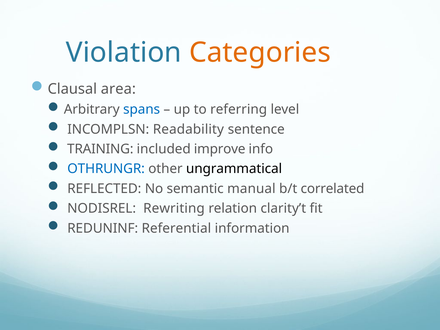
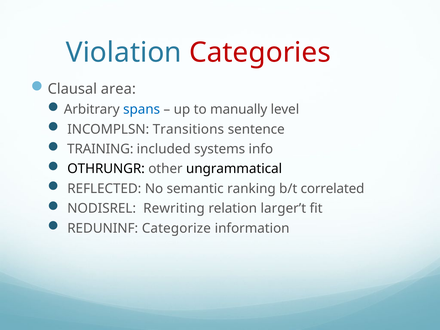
Categories colour: orange -> red
referring: referring -> manually
Readability: Readability -> Transitions
improve: improve -> systems
OTHRUNGR colour: blue -> black
manual: manual -> ranking
clarity’t: clarity’t -> larger’t
Referential: Referential -> Categorize
